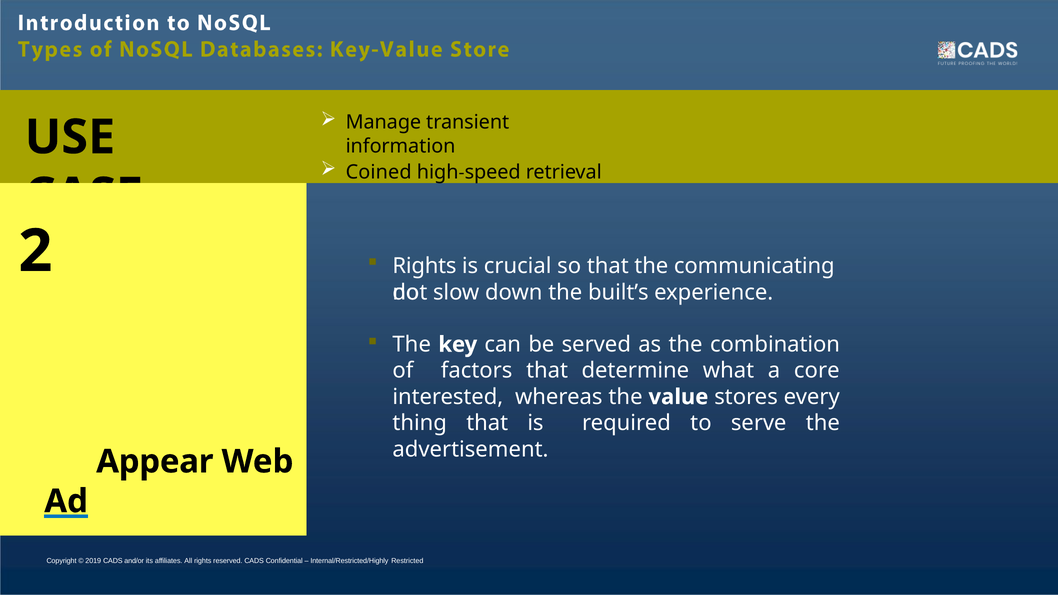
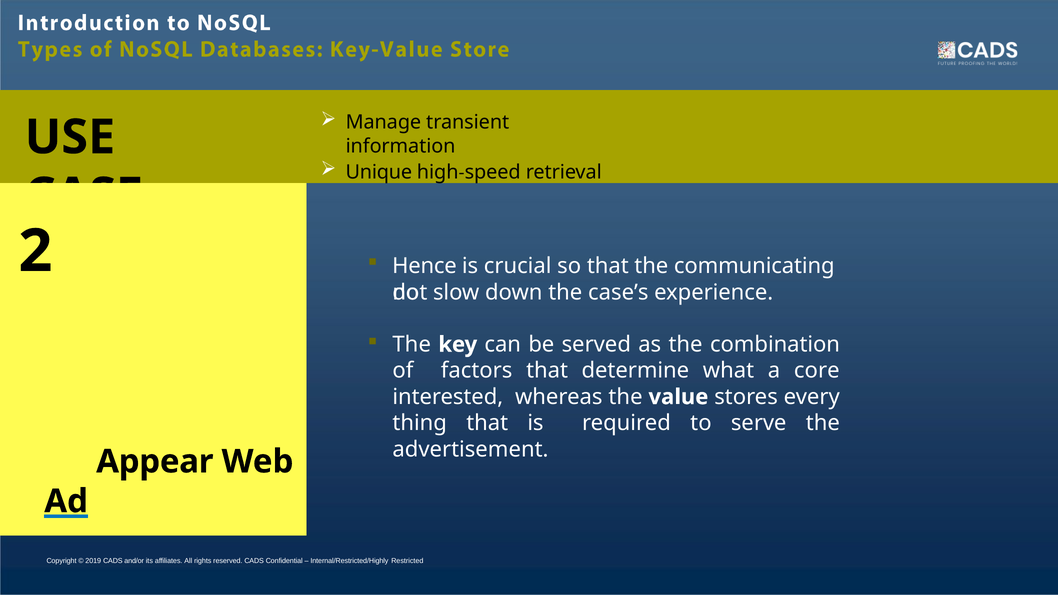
Coined: Coined -> Unique
Rights at (424, 266): Rights -> Hence
built’s: built’s -> case’s
